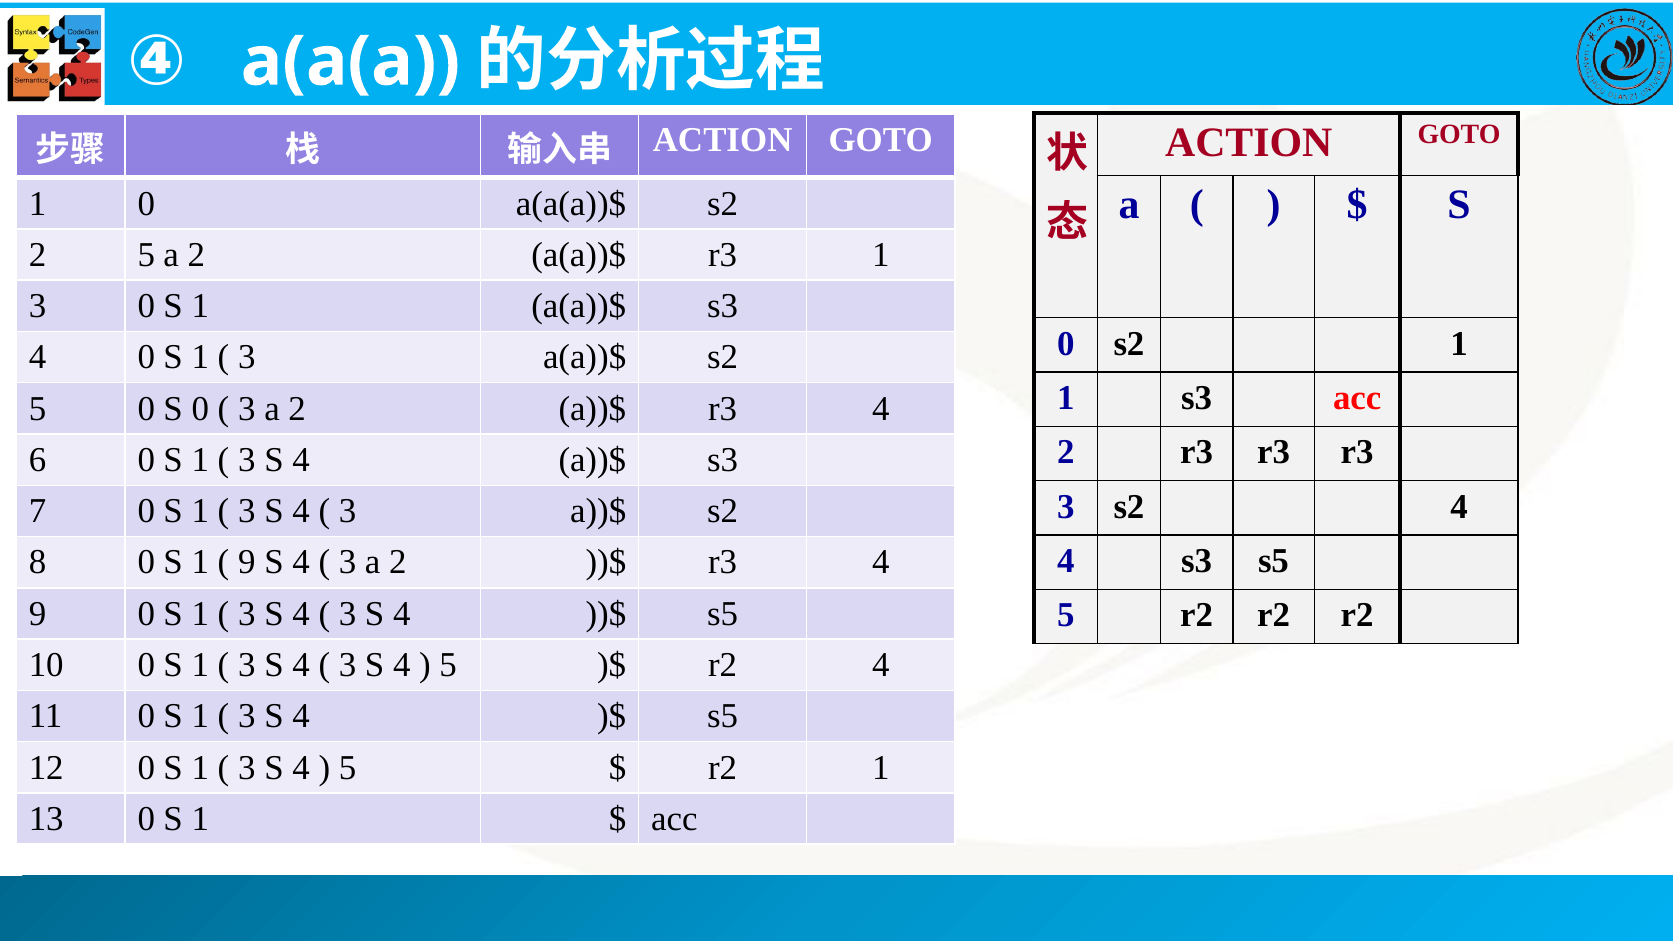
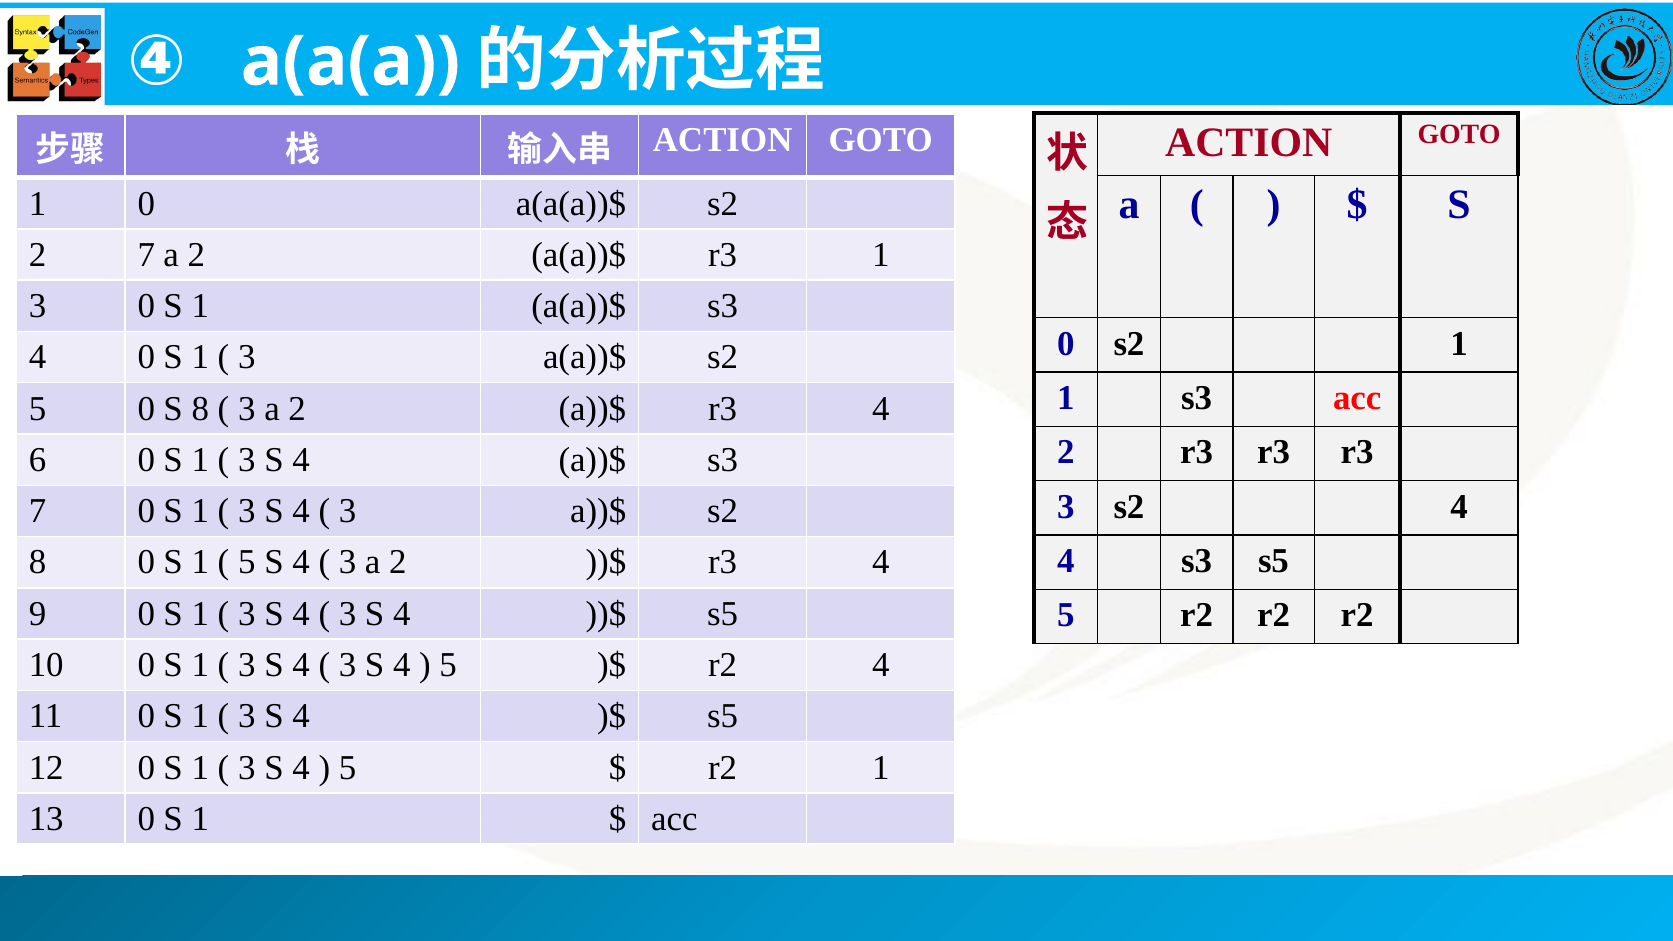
2 5: 5 -> 7
0 S 0: 0 -> 8
9 at (247, 563): 9 -> 5
